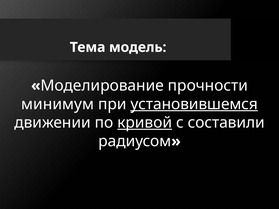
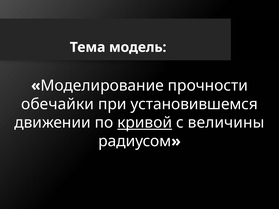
минимум: минимум -> обечайки
установившемся underline: present -> none
составили: составили -> величины
